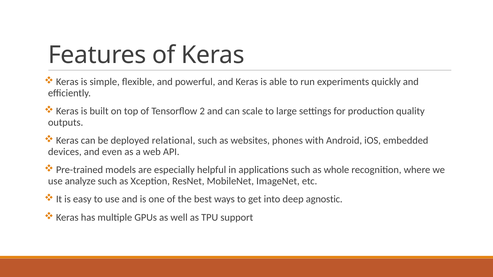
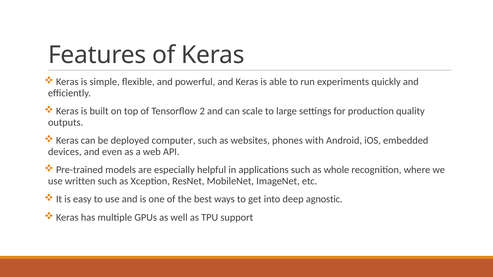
relational: relational -> computer
analyze: analyze -> written
